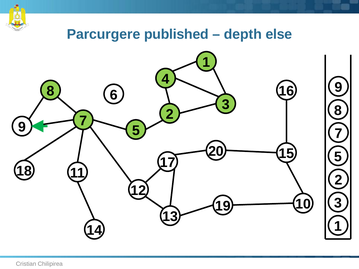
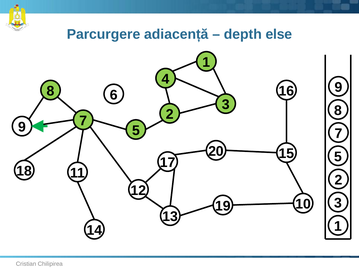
published: published -> adiacență
